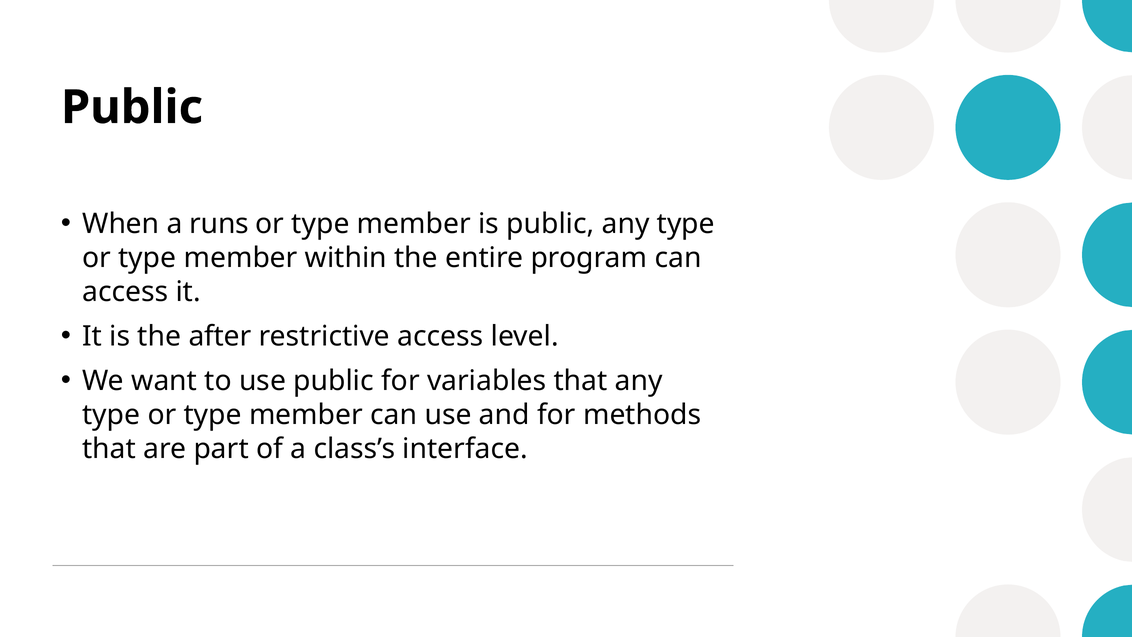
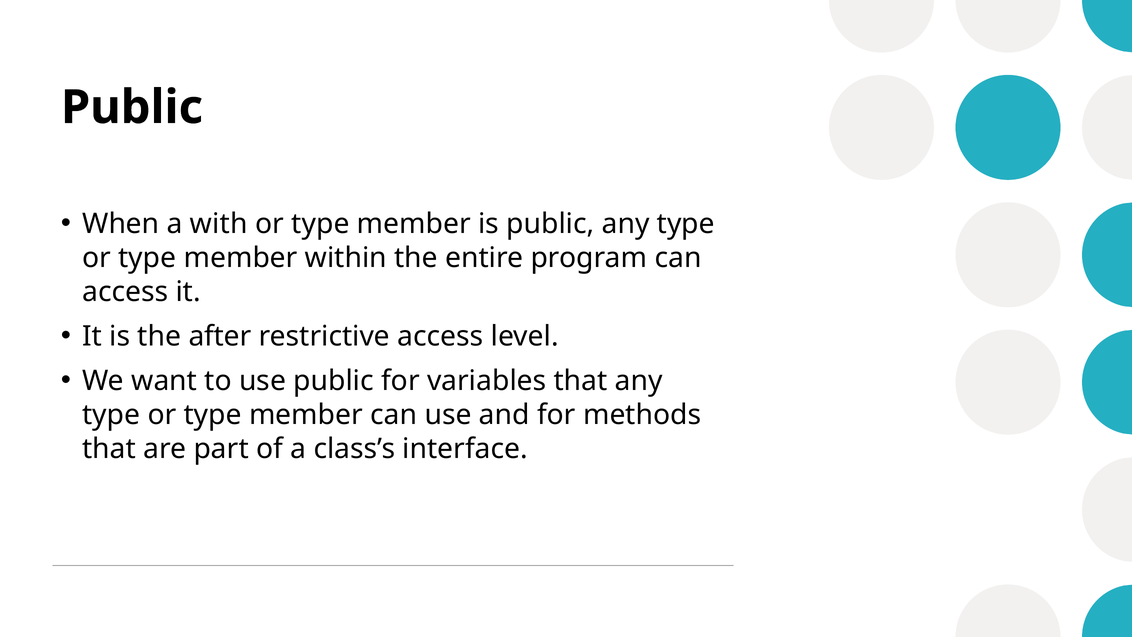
runs: runs -> with
